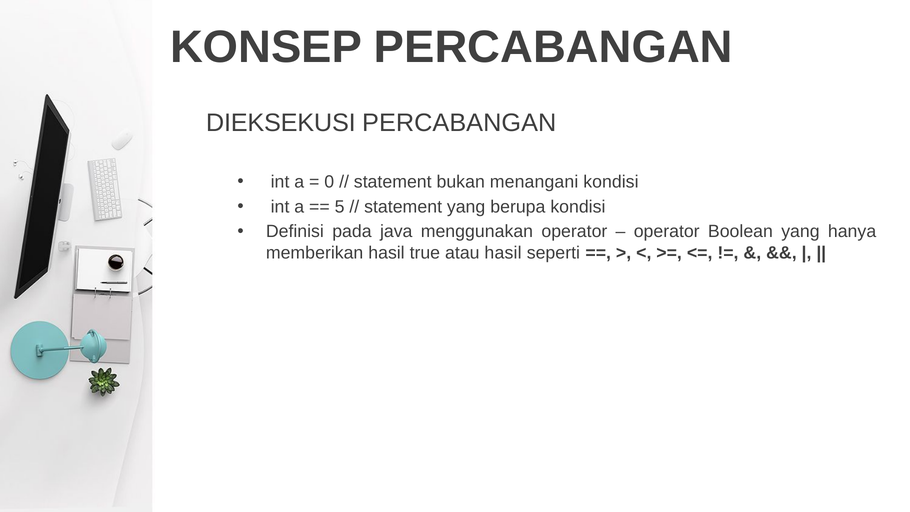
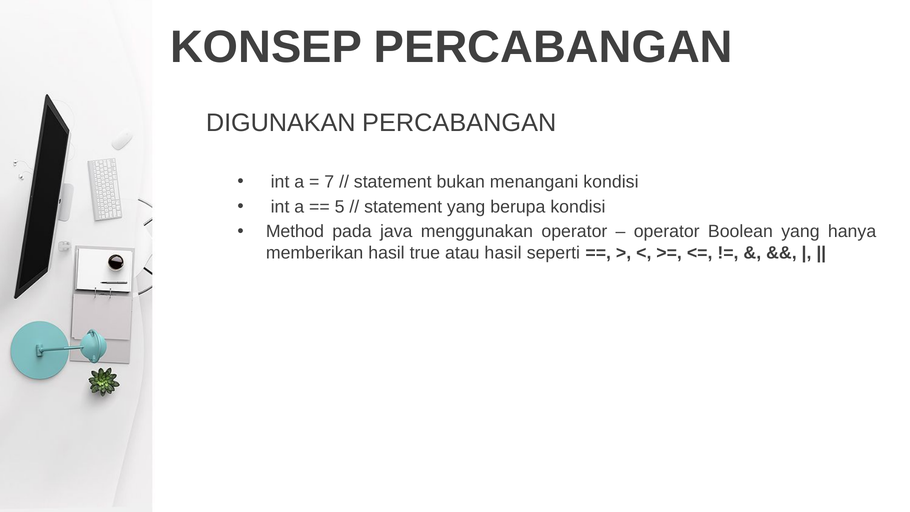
DIEKSEKUSI: DIEKSEKUSI -> DIGUNAKAN
0: 0 -> 7
Definisi: Definisi -> Method
